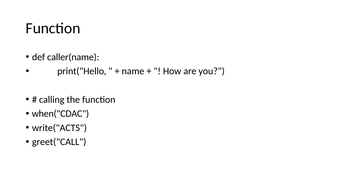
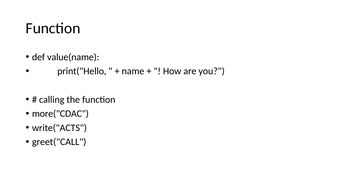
caller(name: caller(name -> value(name
when("CDAC: when("CDAC -> more("CDAC
